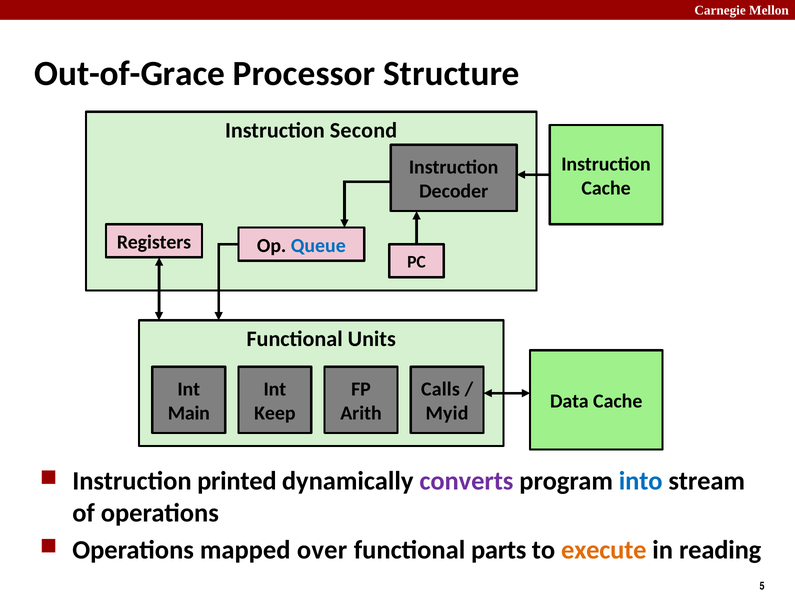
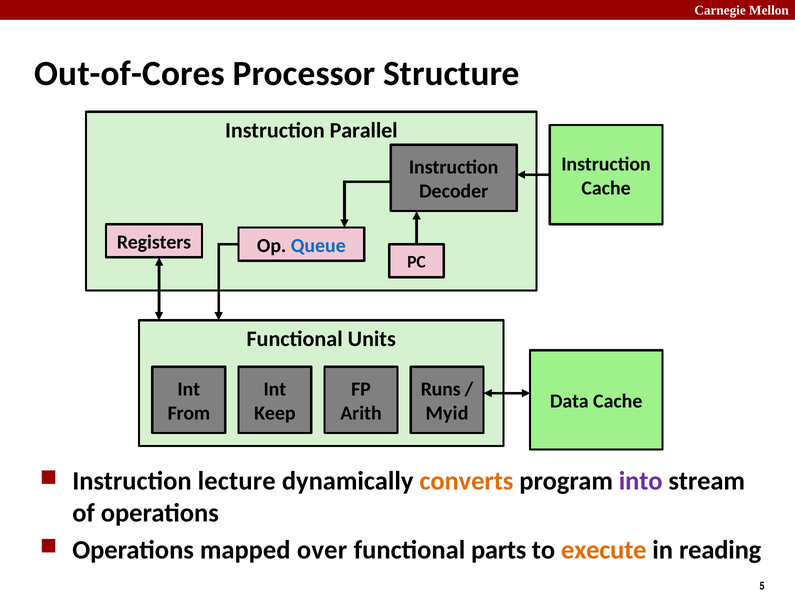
Out-of-Grace: Out-of-Grace -> Out-of-Cores
Second: Second -> Parallel
Calls: Calls -> Runs
Main: Main -> From
printed: printed -> lecture
converts colour: purple -> orange
into colour: blue -> purple
